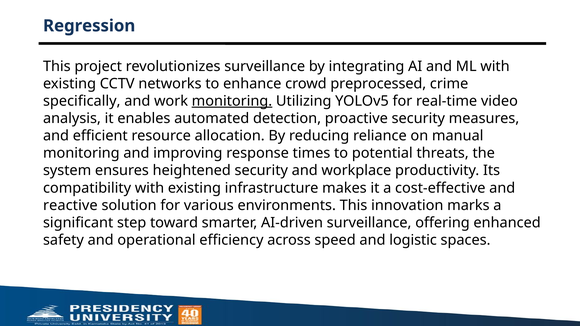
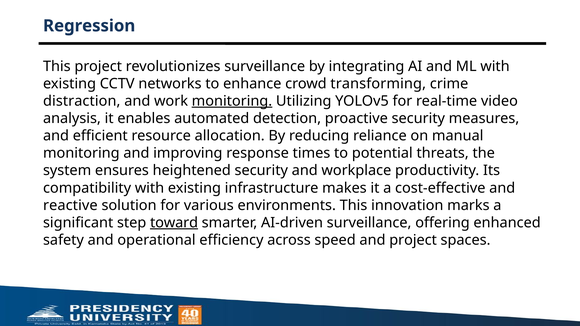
preprocessed: preprocessed -> transforming
specifically: specifically -> distraction
toward underline: none -> present
and logistic: logistic -> project
